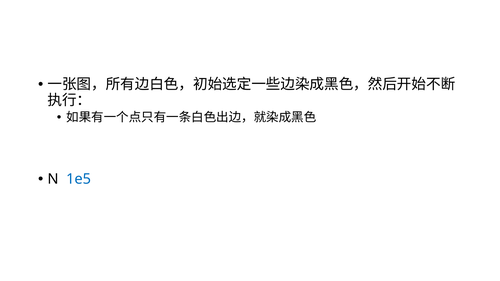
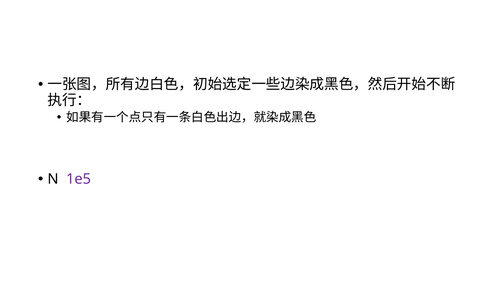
1e5 colour: blue -> purple
